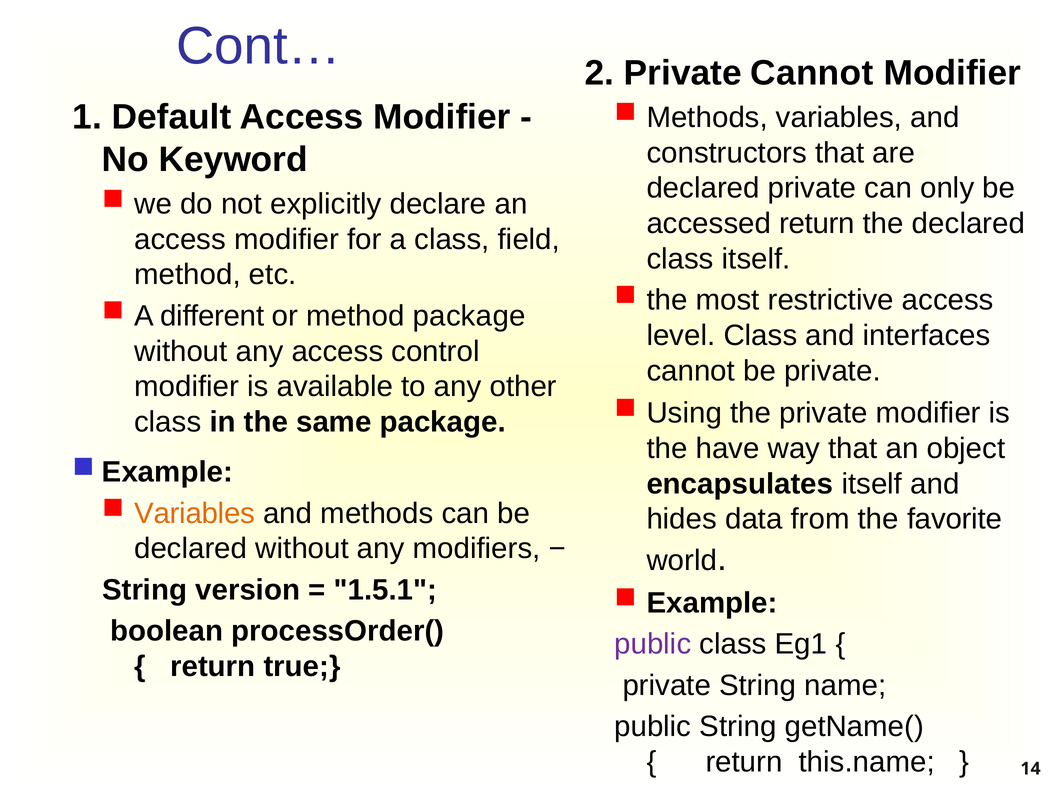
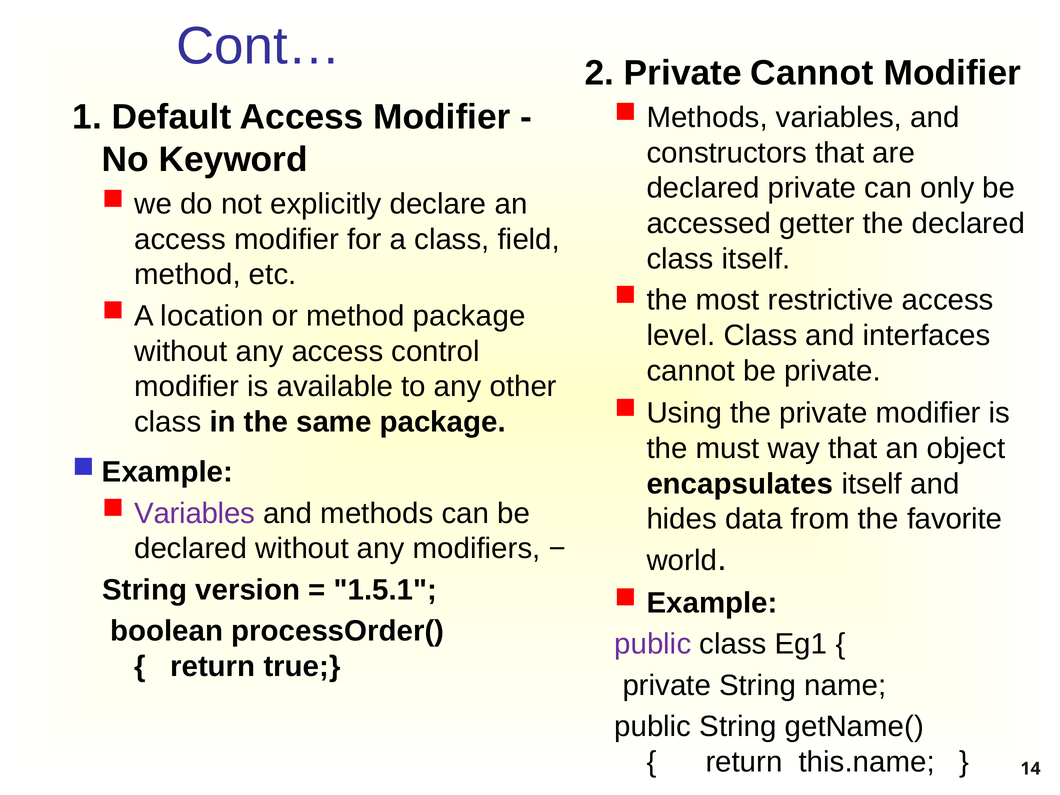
accessed return: return -> getter
different: different -> location
have: have -> must
Variables at (195, 513) colour: orange -> purple
